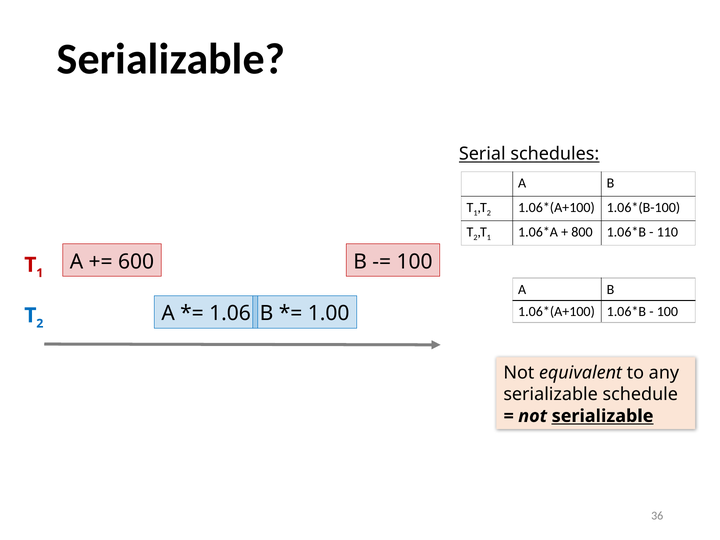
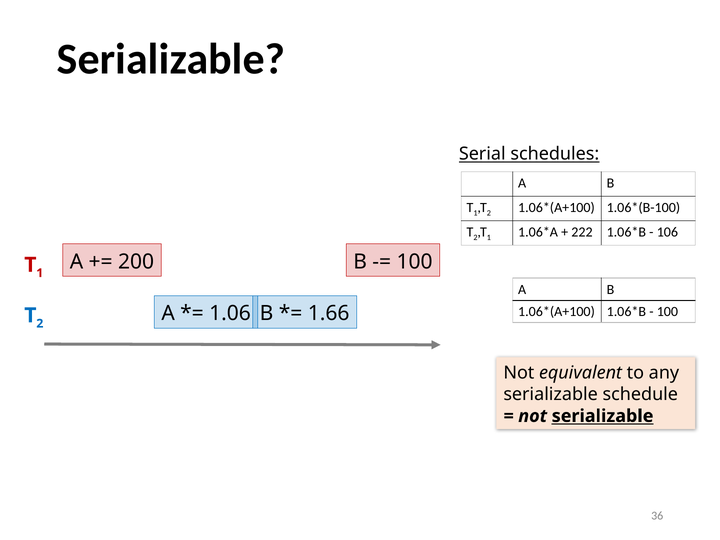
800: 800 -> 222
110: 110 -> 106
600: 600 -> 200
1.00: 1.00 -> 1.66
